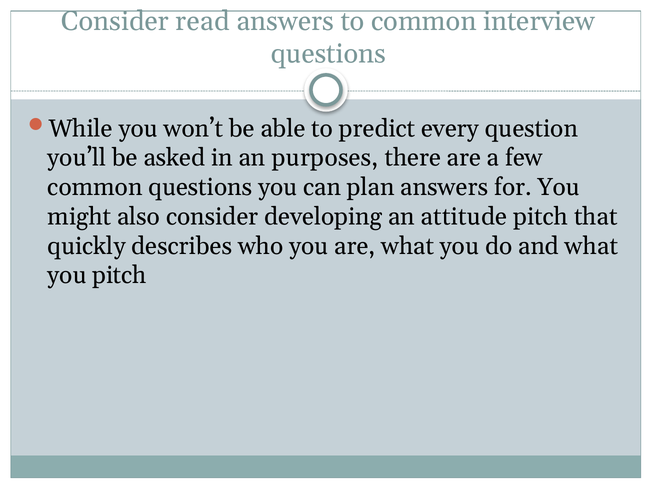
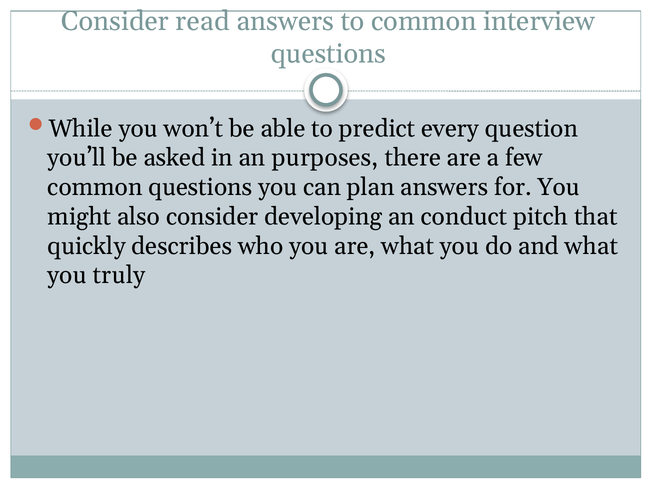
attitude: attitude -> conduct
you pitch: pitch -> truly
